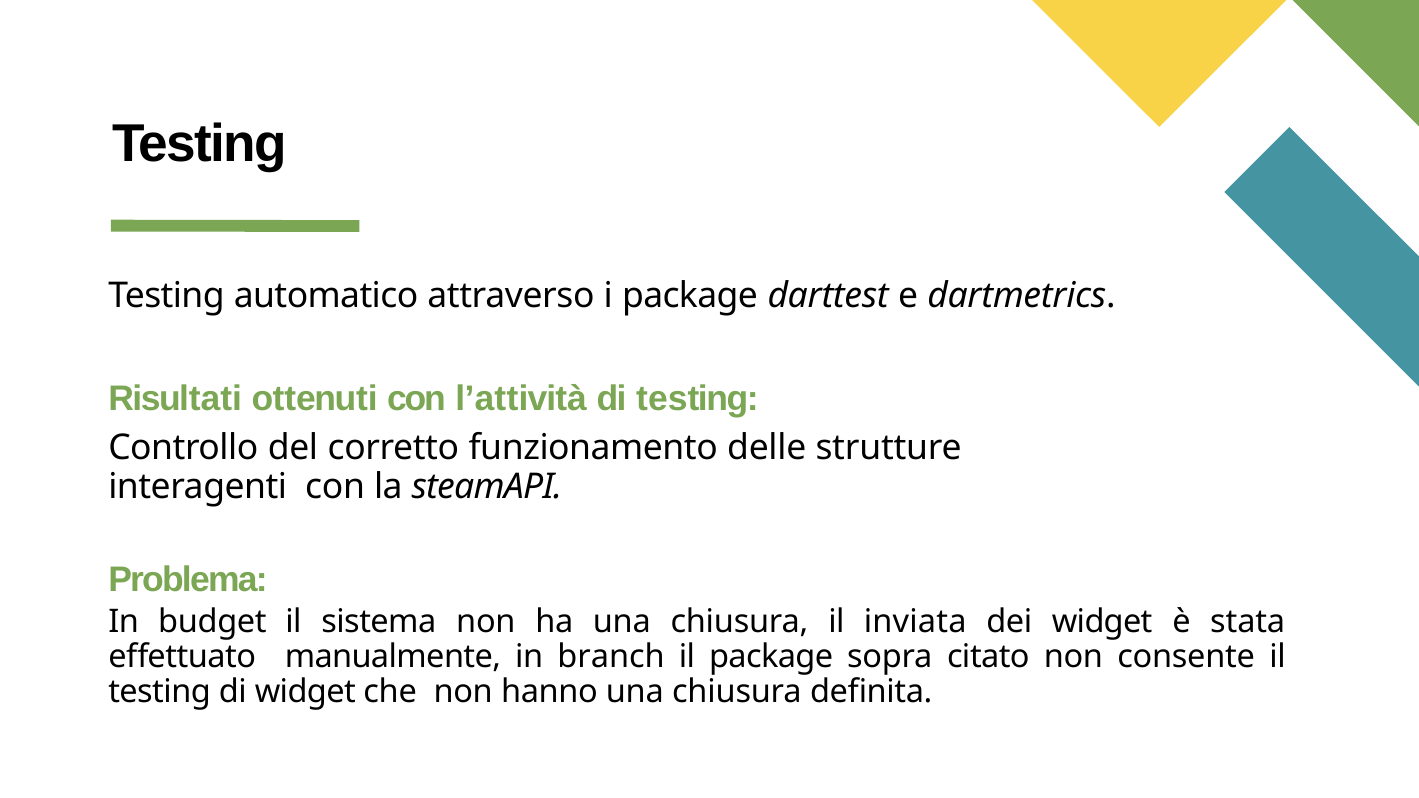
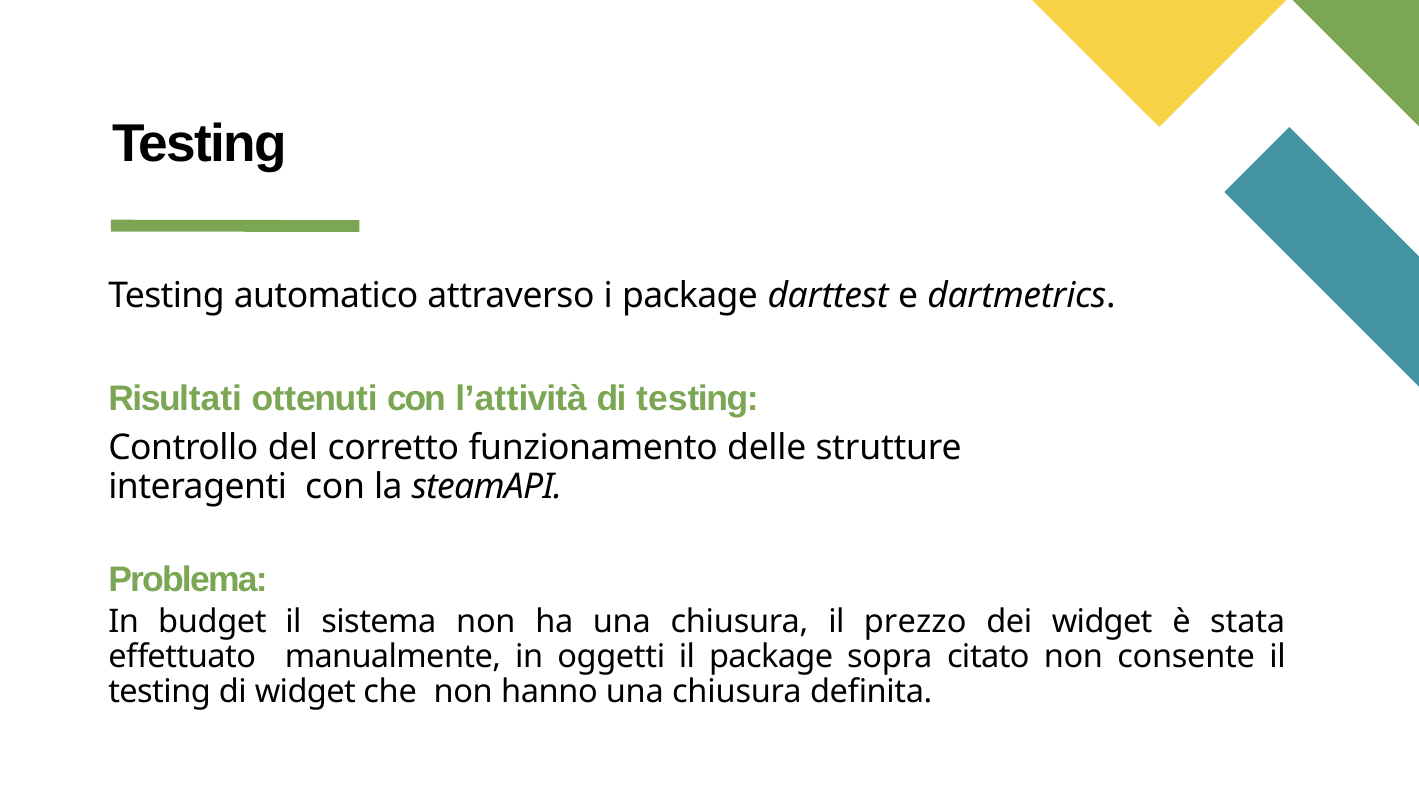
inviata: inviata -> prezzo
branch: branch -> oggetti
